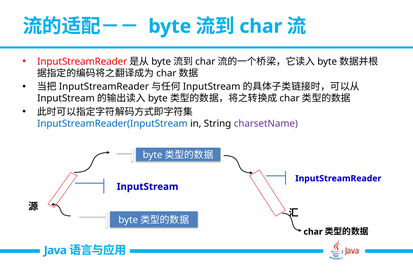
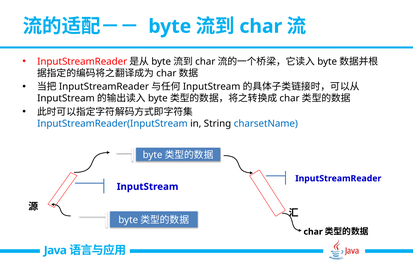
charsetName colour: purple -> blue
